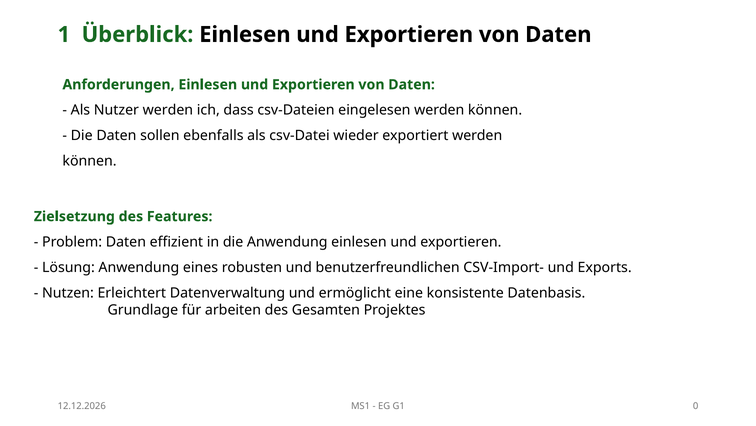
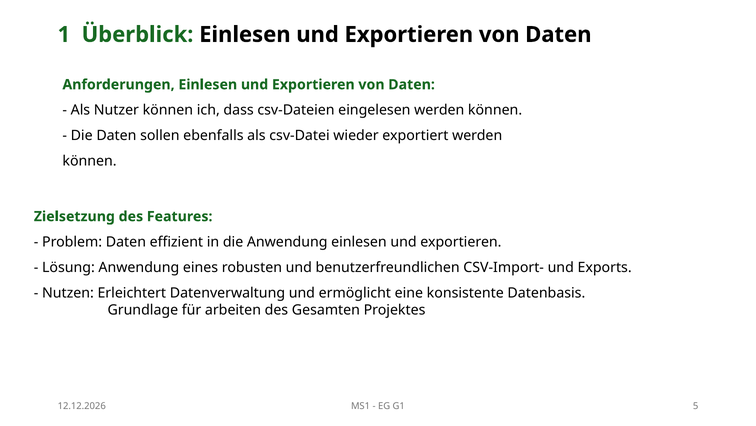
Nutzer werden: werden -> können
0: 0 -> 5
